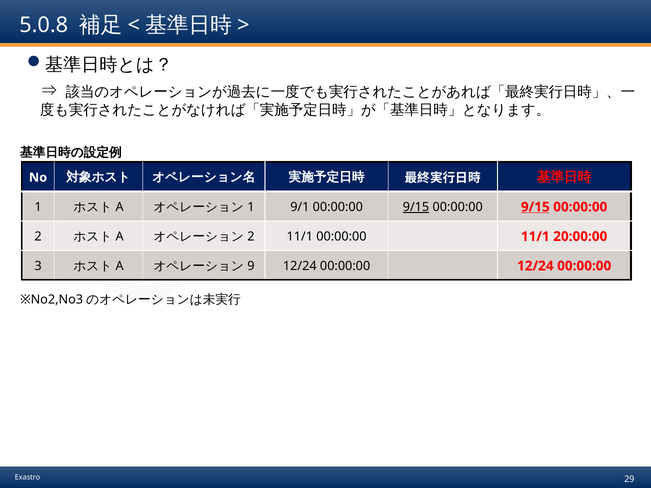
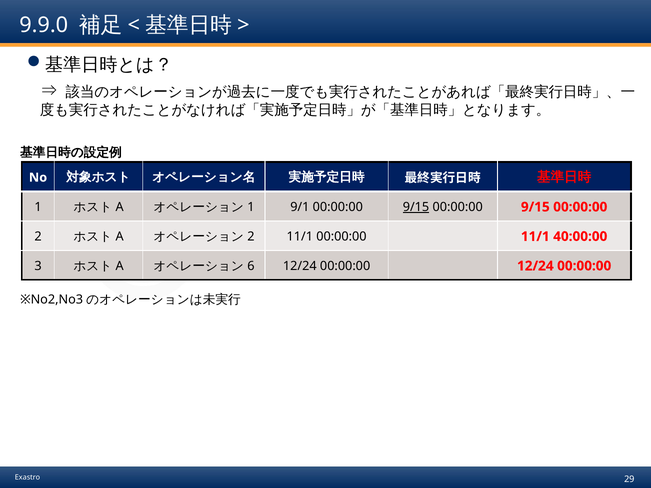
5.0.8: 5.0.8 -> 9.9.0
9/15 at (535, 207) underline: present -> none
20:00:00: 20:00:00 -> 40:00:00
9: 9 -> 6
